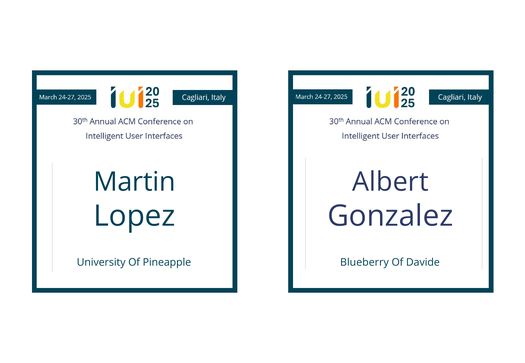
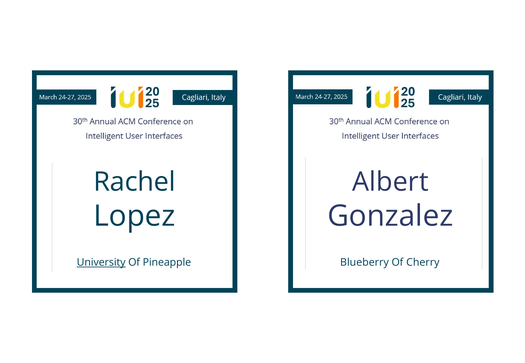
Martin: Martin -> Rachel
University underline: none -> present
Davide: Davide -> Cherry
